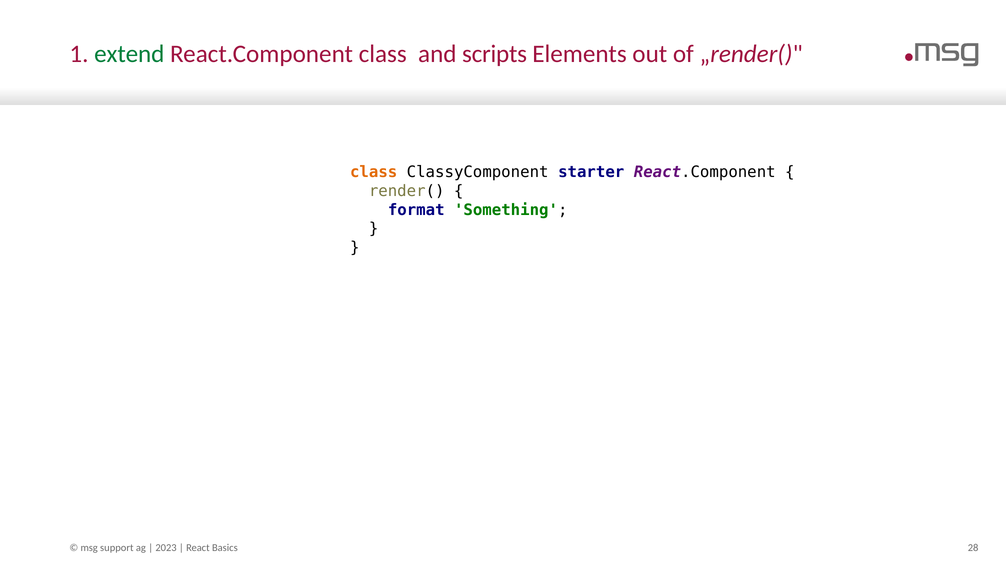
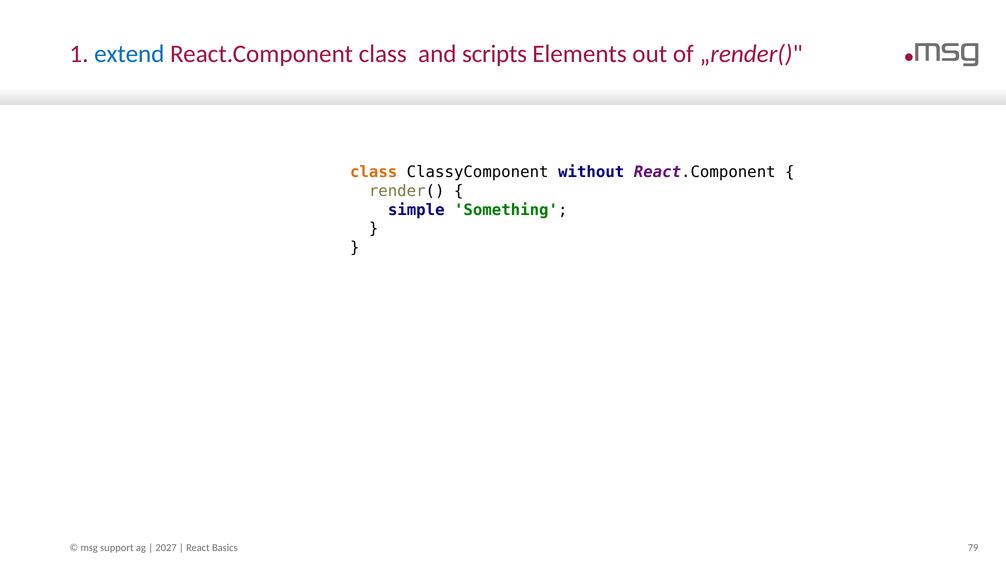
extend colour: green -> blue
starter: starter -> without
format: format -> simple
2023: 2023 -> 2027
28: 28 -> 79
